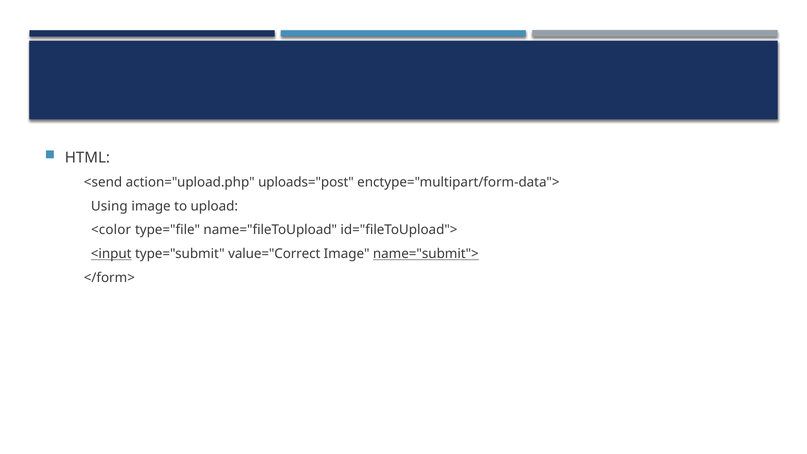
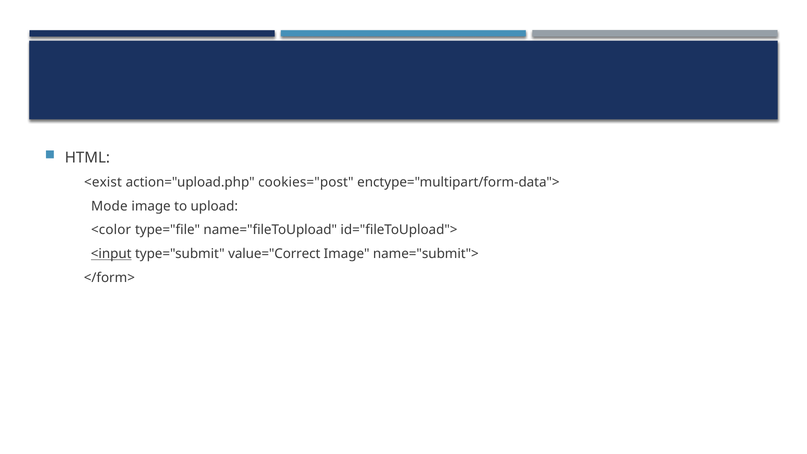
<send: <send -> <exist
uploads="post: uploads="post -> cookies="post
Using: Using -> Mode
name="submit"> underline: present -> none
